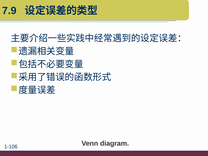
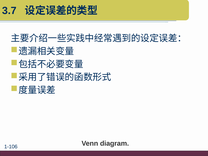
7.9: 7.9 -> 3.7
